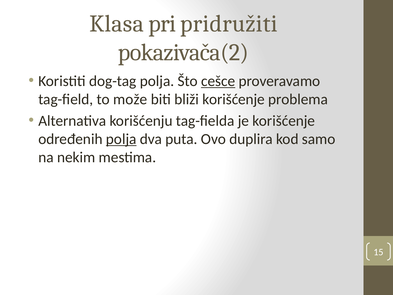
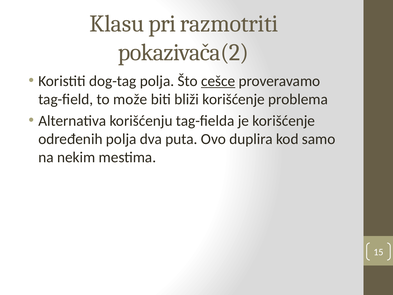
Klasa: Klasa -> Klasu
pridružiti: pridružiti -> razmotriti
polja at (121, 139) underline: present -> none
